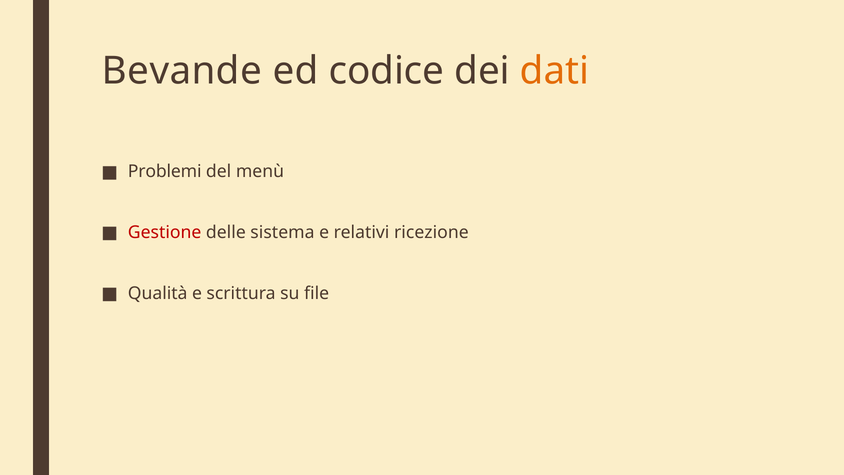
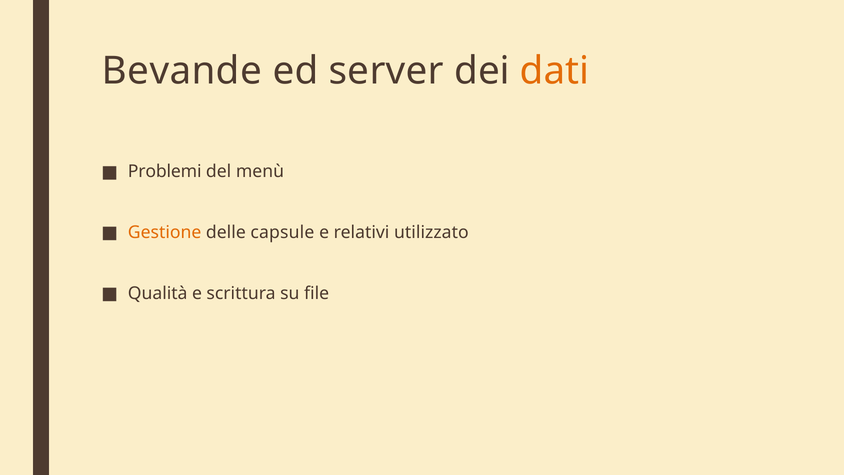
codice: codice -> server
Gestione colour: red -> orange
sistema: sistema -> capsule
ricezione: ricezione -> utilizzato
